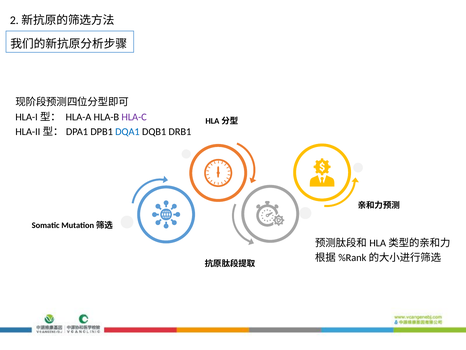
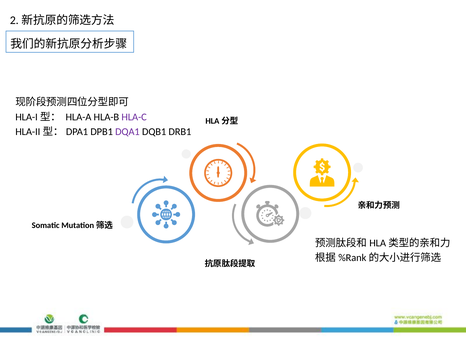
DQA1 colour: blue -> purple
